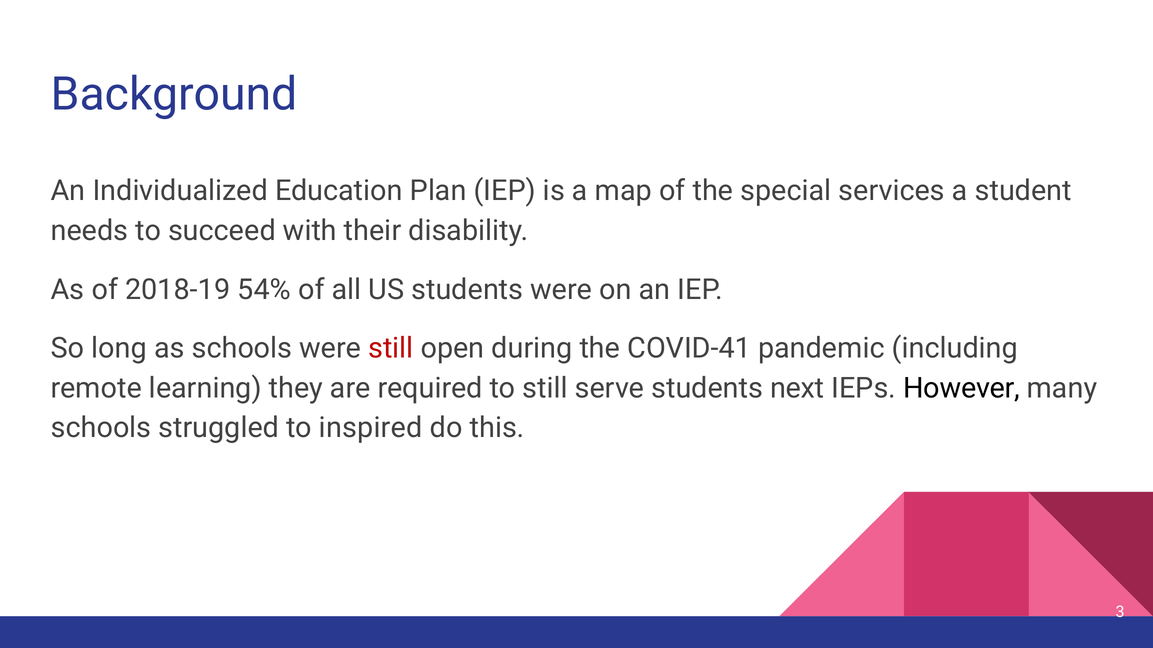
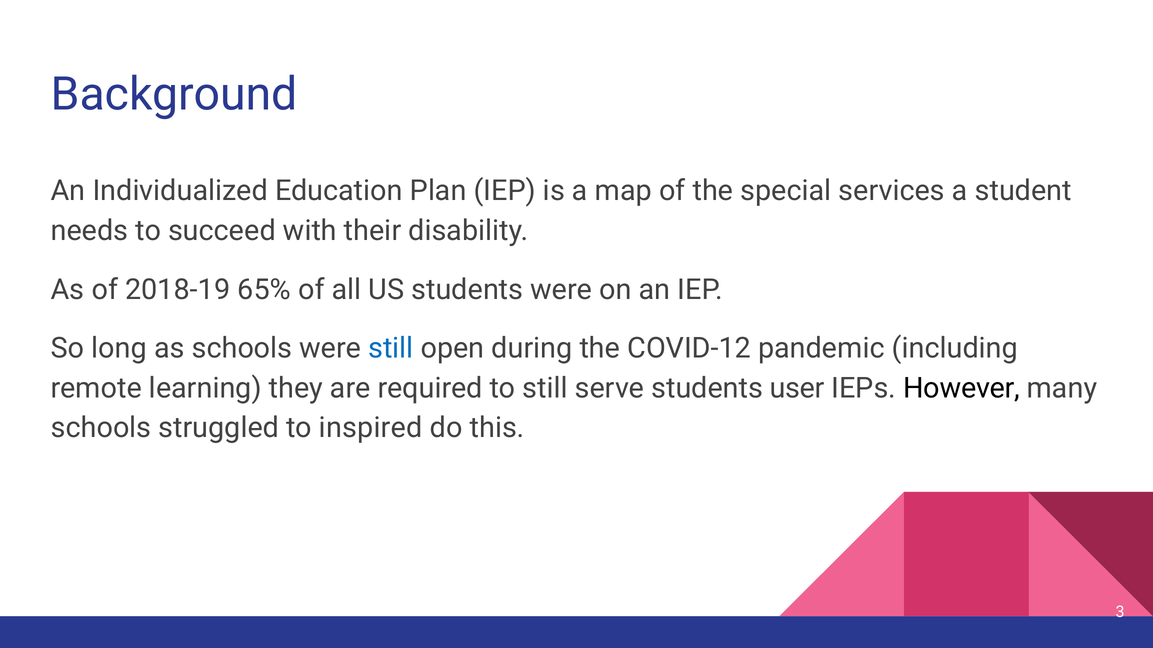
54%: 54% -> 65%
still at (391, 349) colour: red -> blue
COVID-41: COVID-41 -> COVID-12
next: next -> user
